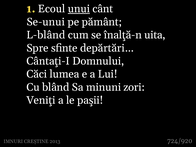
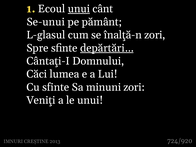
L-blând: L-blând -> L-glasul
înalţă-n uita: uita -> zori
depărtări… underline: none -> present
Cu blând: blând -> sfinte
le paşii: paşii -> unui
